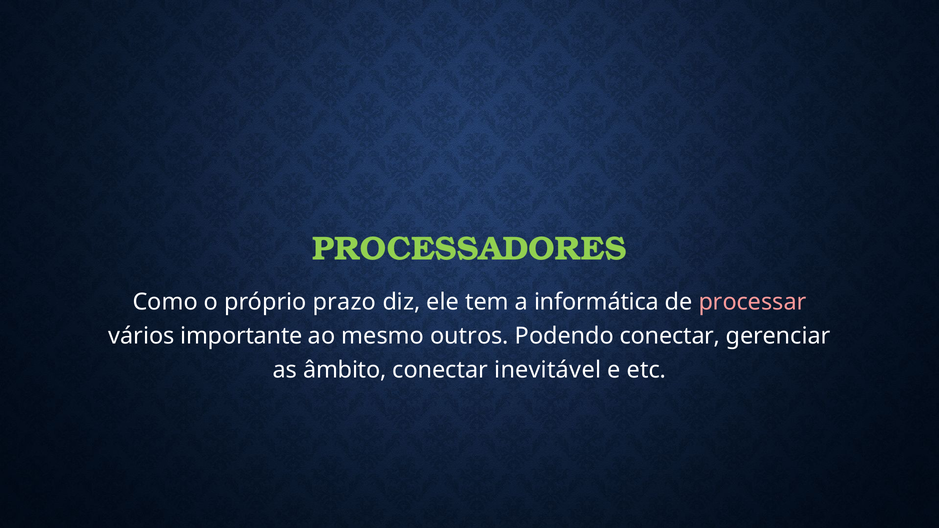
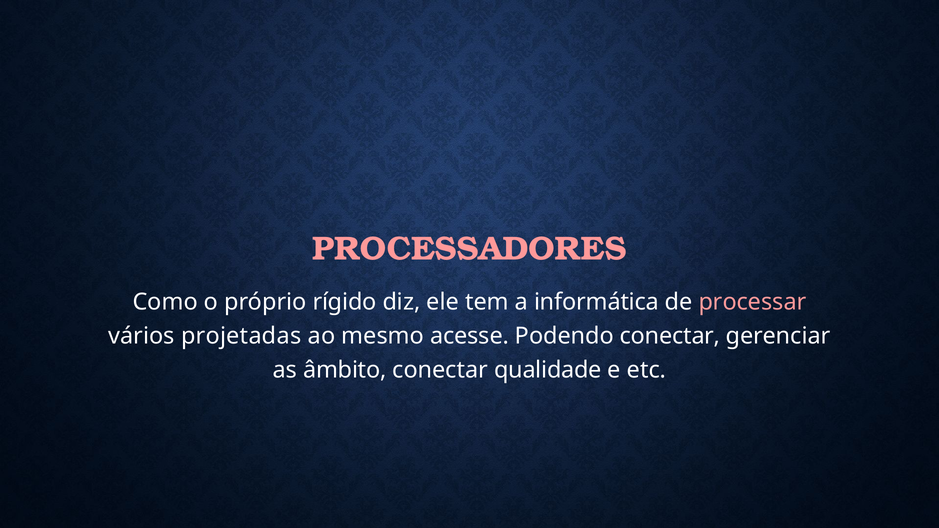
PROCESSADORES colour: light green -> pink
prazo: prazo -> rígido
importante: importante -> projetadas
outros: outros -> acesse
inevitável: inevitável -> qualidade
